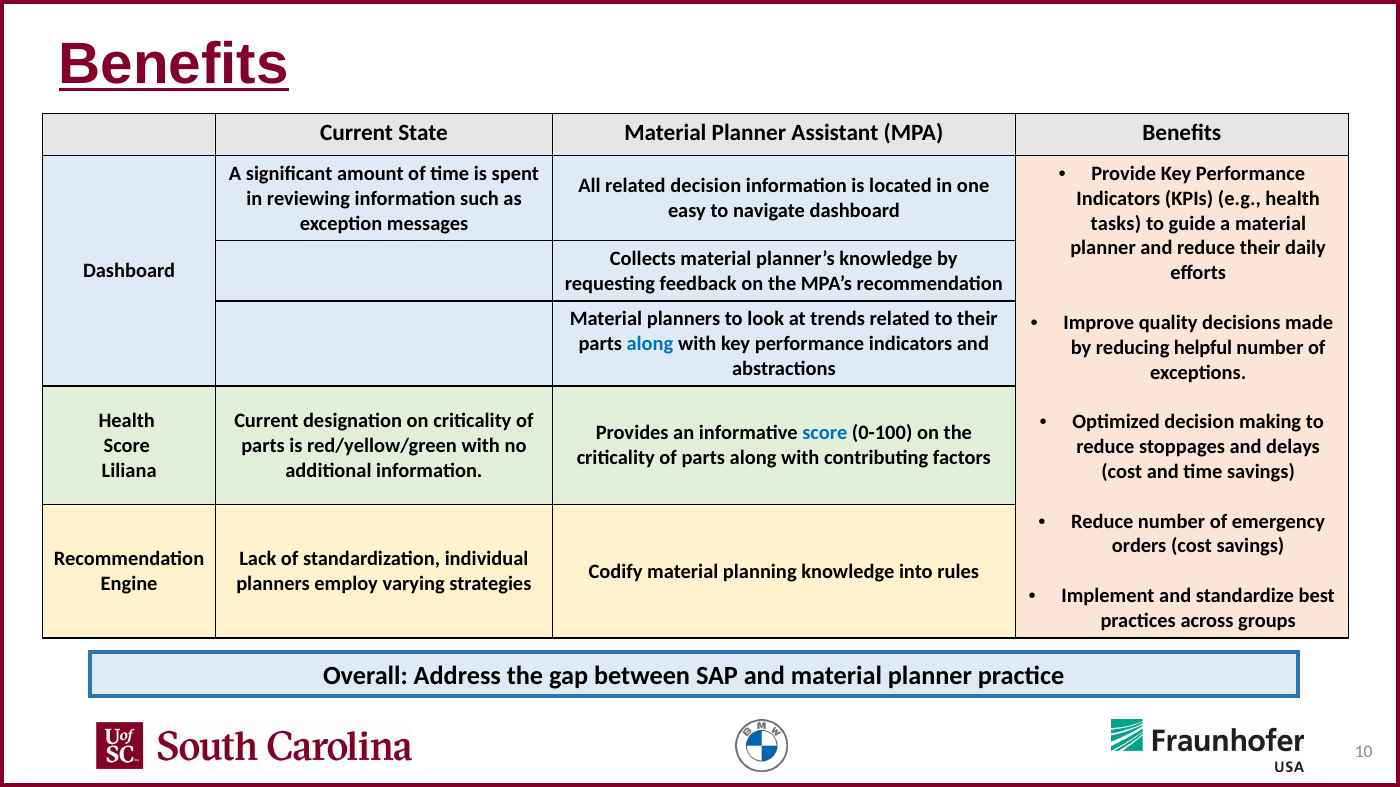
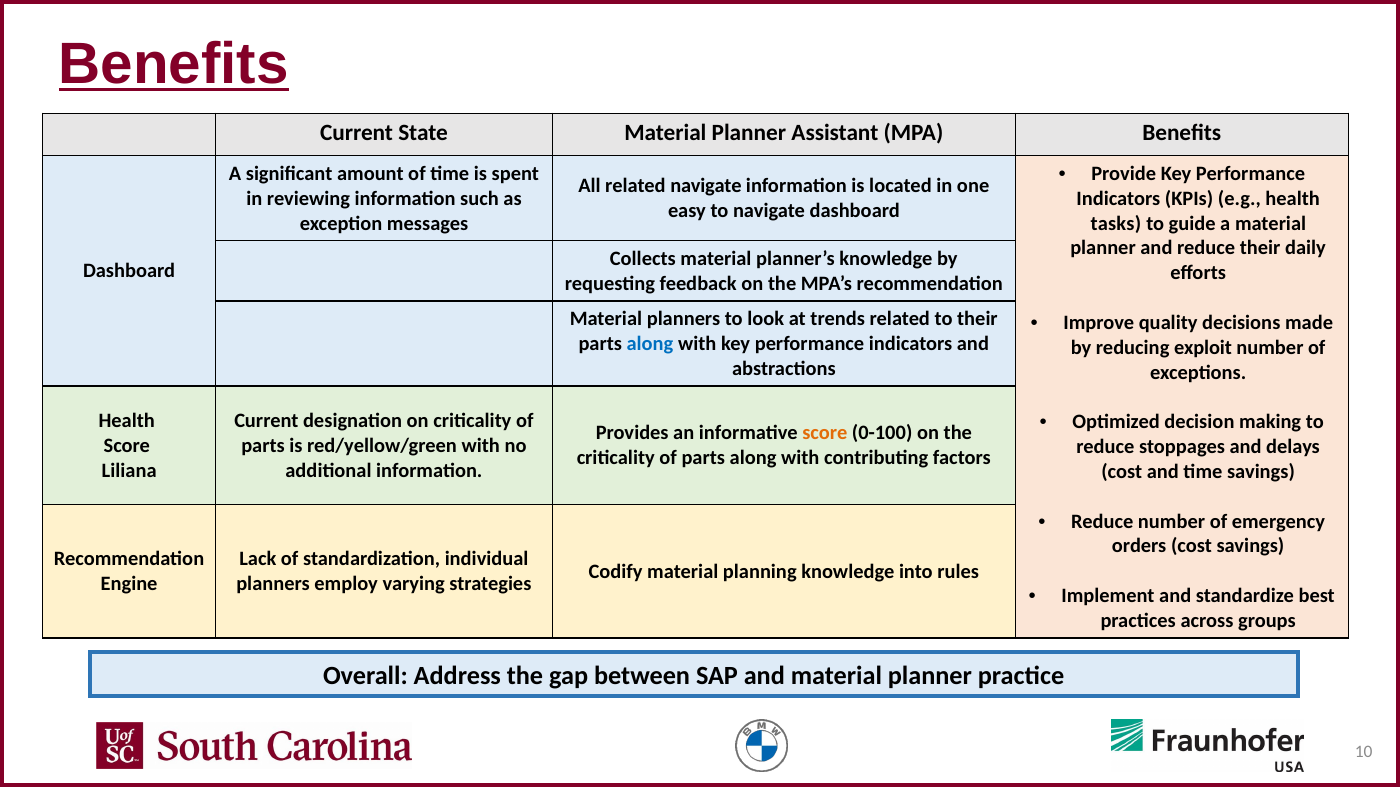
related decision: decision -> navigate
helpful: helpful -> exploit
score at (825, 433) colour: blue -> orange
